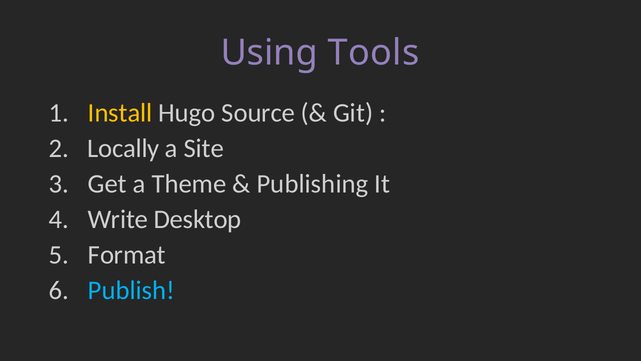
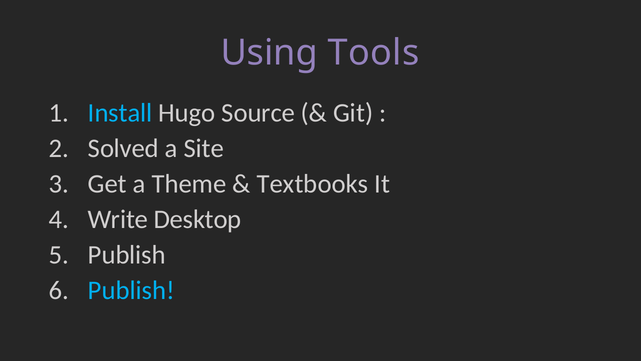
Install colour: yellow -> light blue
Locally: Locally -> Solved
Publishing: Publishing -> Textbooks
Format at (127, 255): Format -> Publish
